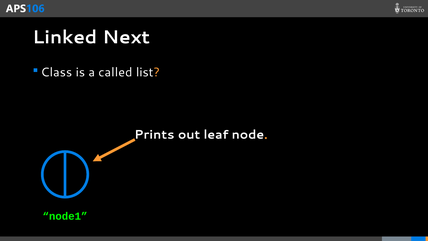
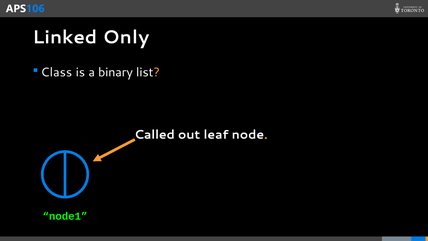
Next: Next -> Only
called: called -> binary
Prints: Prints -> Called
